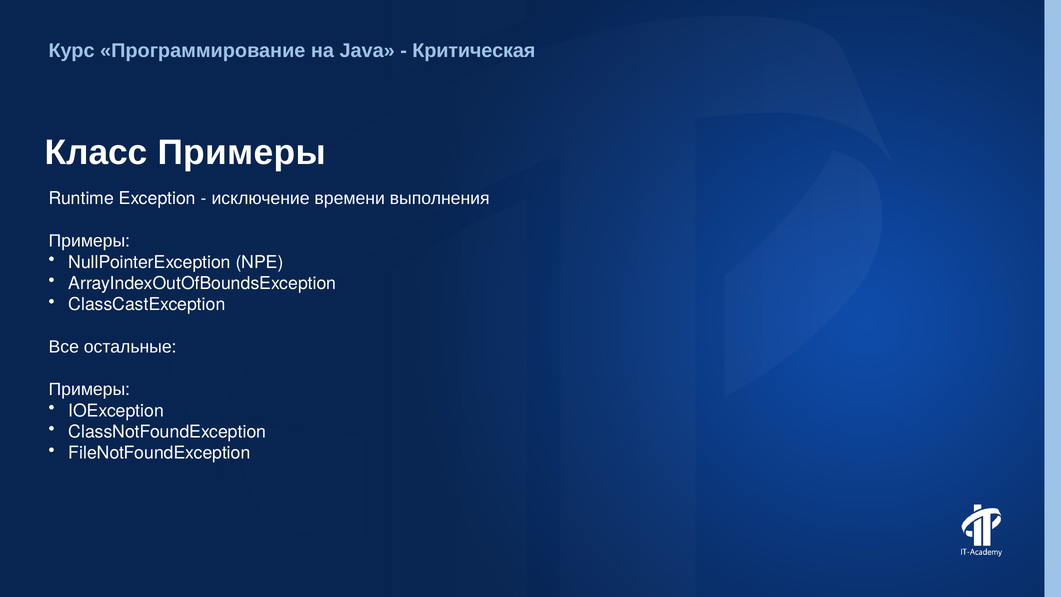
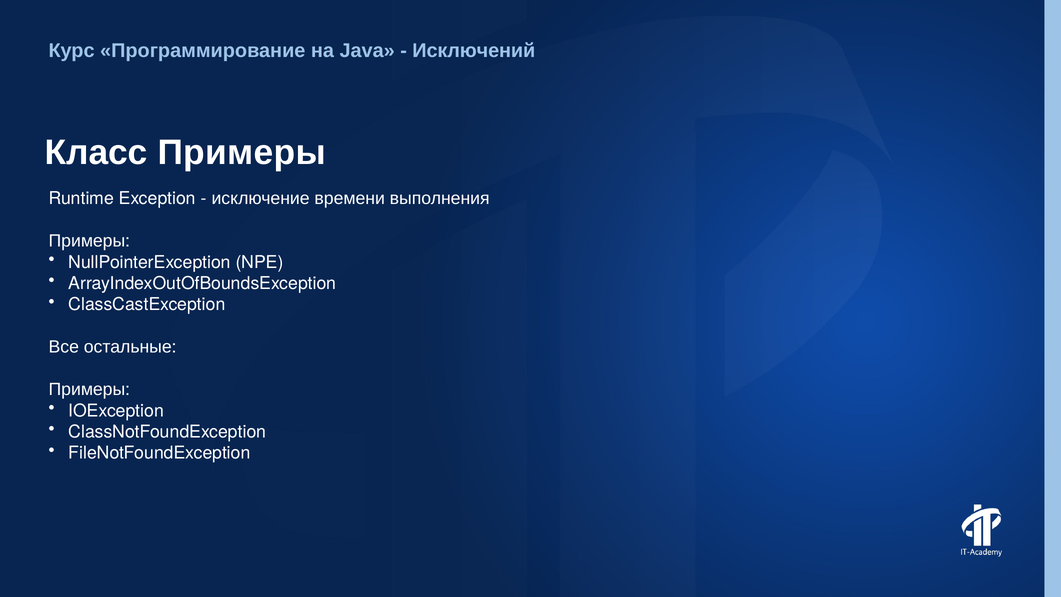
Критическая: Критическая -> Исключений
